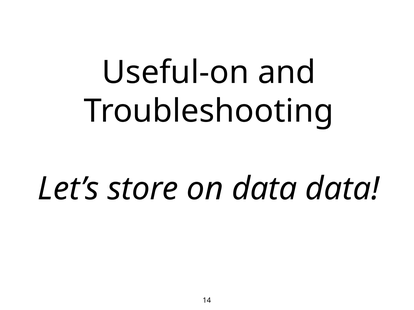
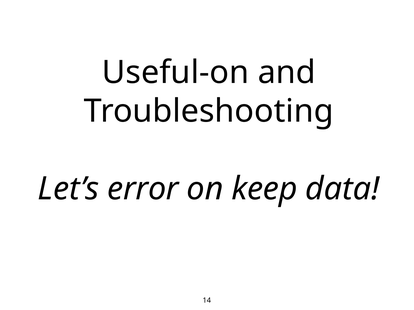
store: store -> error
on data: data -> keep
